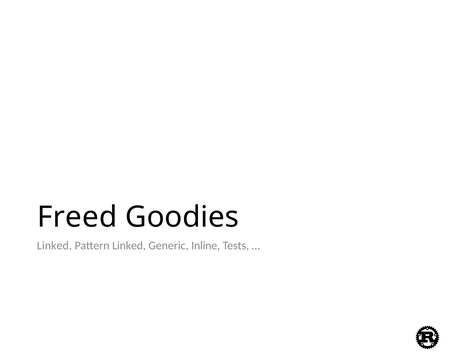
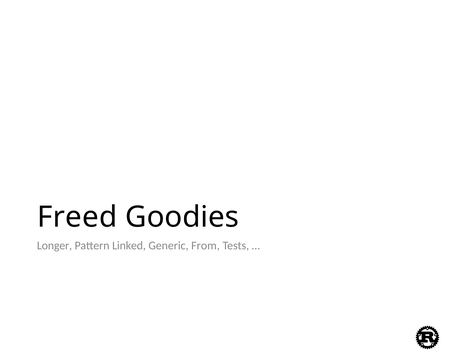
Linked at (54, 246): Linked -> Longer
Inline: Inline -> From
